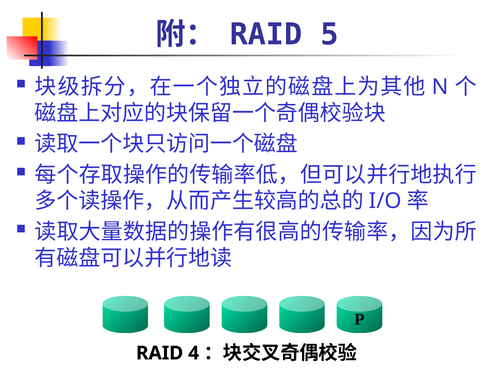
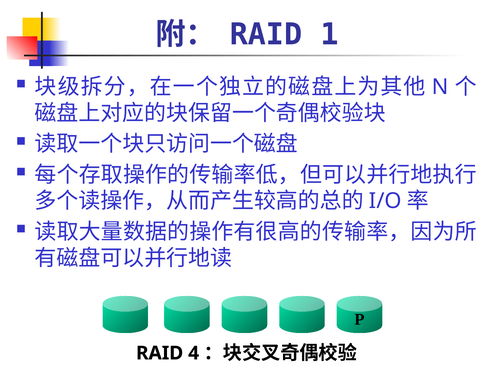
5: 5 -> 1
